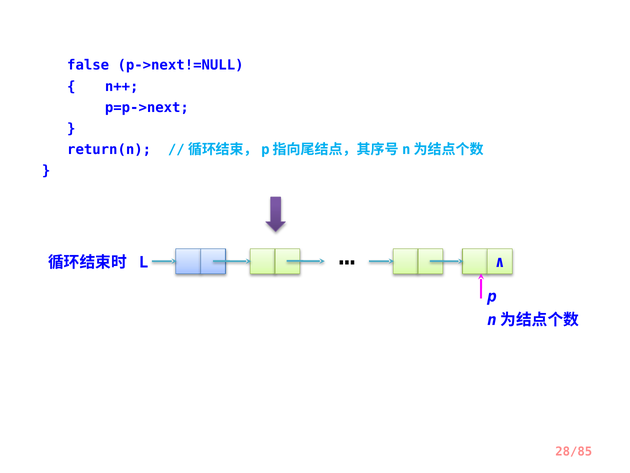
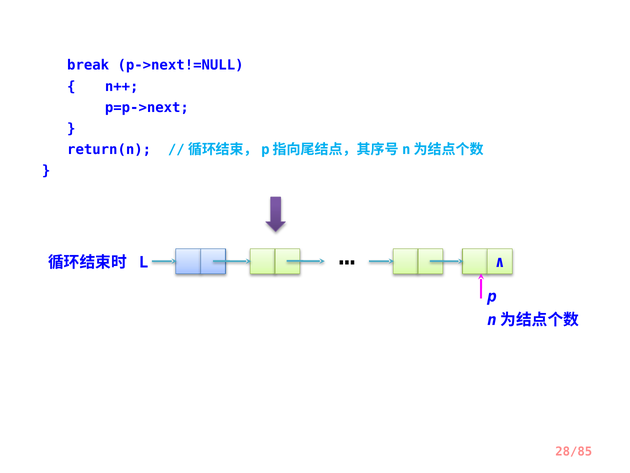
false: false -> break
